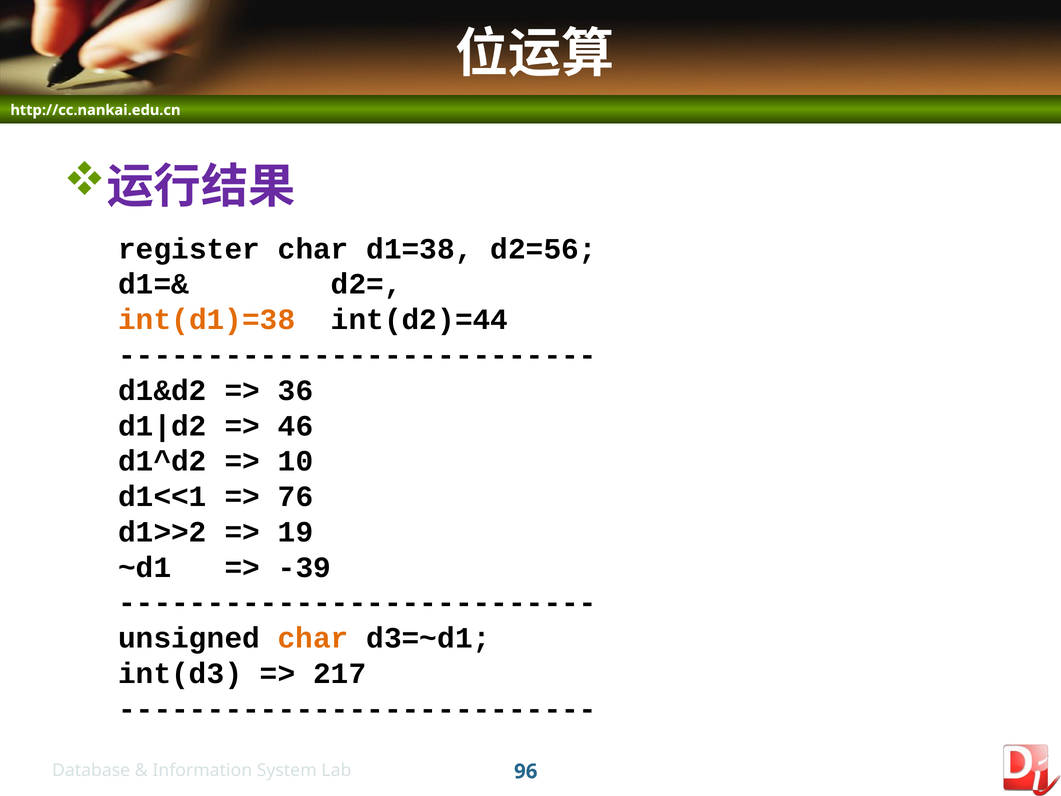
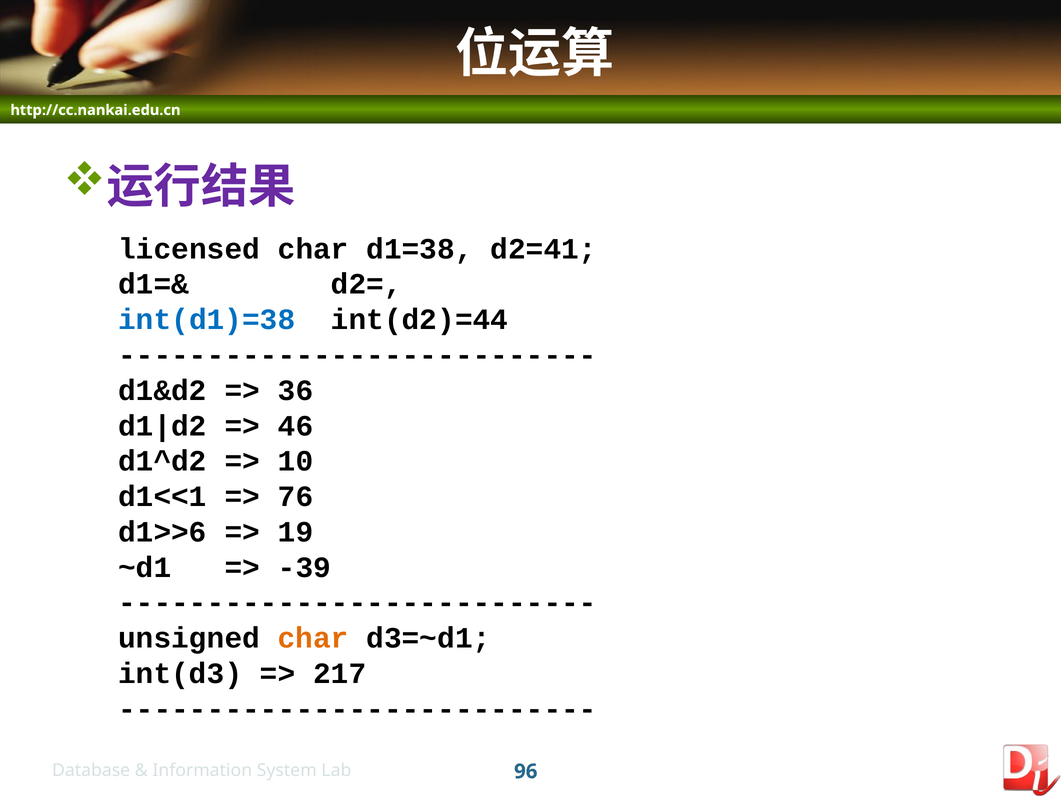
register: register -> licensed
d2=56: d2=56 -> d2=41
int(d1)=38 colour: orange -> blue
d1>>2: d1>>2 -> d1>>6
